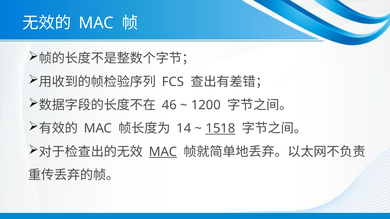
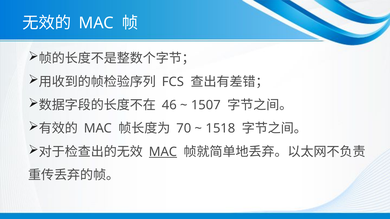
1200: 1200 -> 1507
14: 14 -> 70
1518 underline: present -> none
